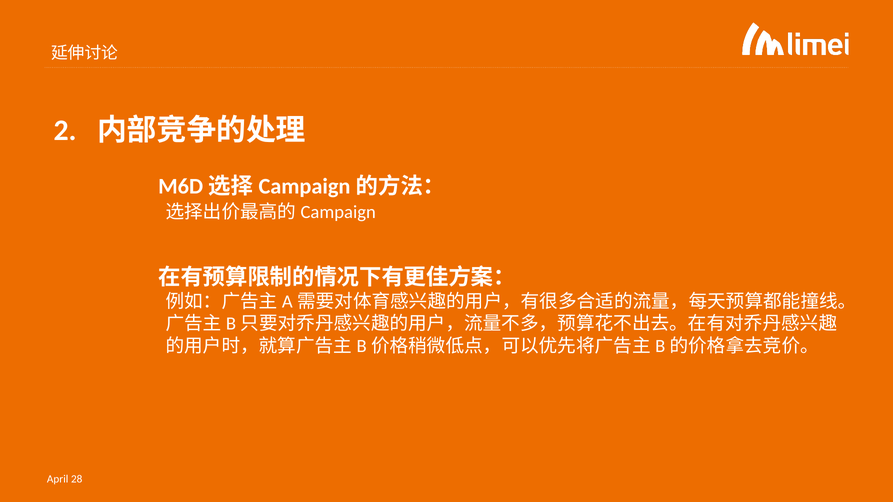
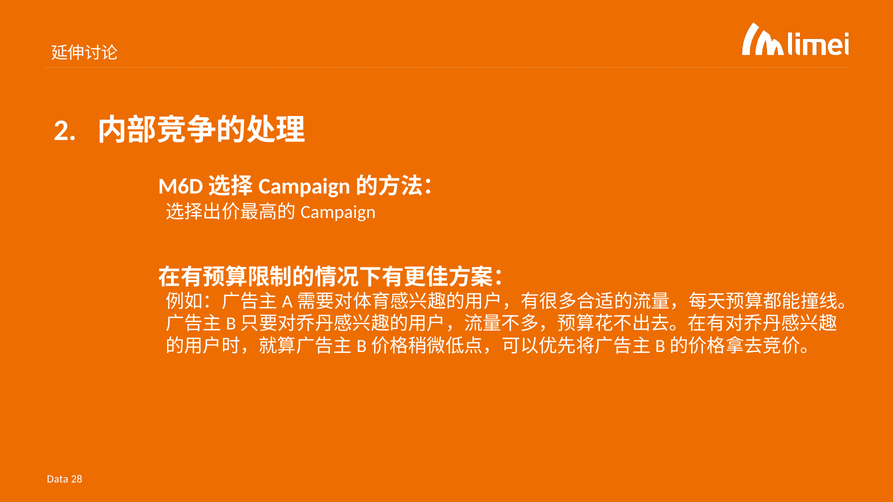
April: April -> Data
